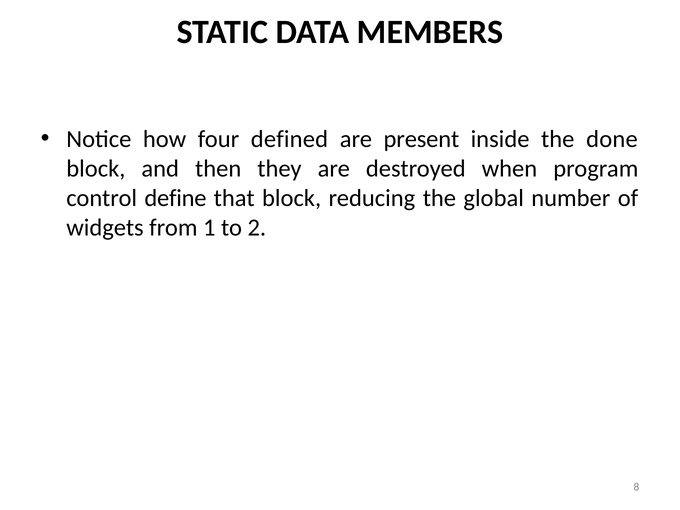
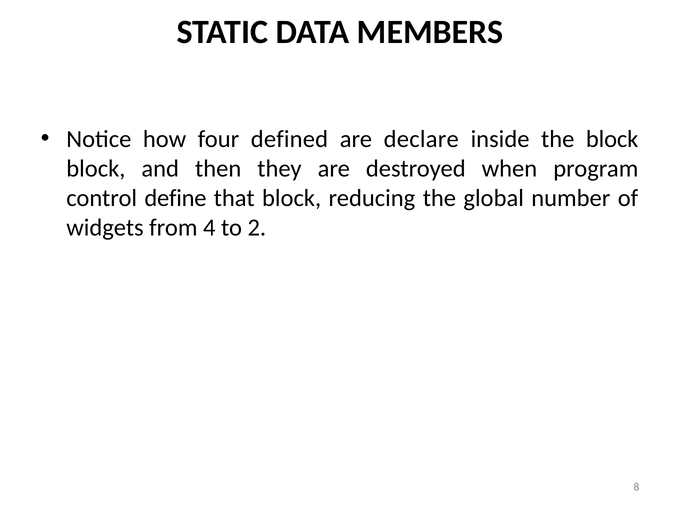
present: present -> declare
the done: done -> block
1: 1 -> 4
